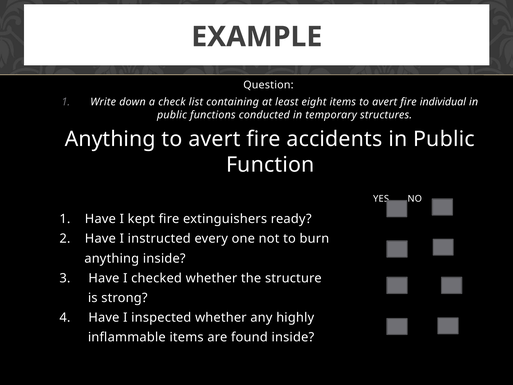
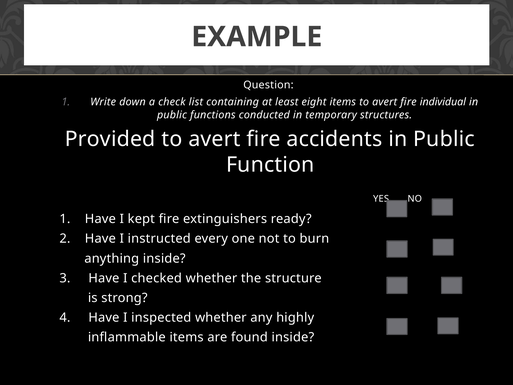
Anything at (110, 139): Anything -> Provided
